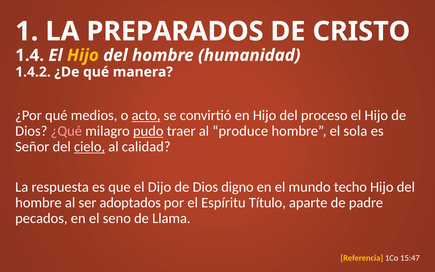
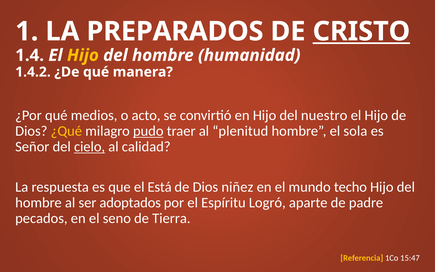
CRISTO underline: none -> present
acto underline: present -> none
proceso: proceso -> nuestro
¿Qué colour: pink -> yellow
produce: produce -> plenitud
Dijo: Dijo -> Está
digno: digno -> niñez
Título: Título -> Logró
Llama: Llama -> Tierra
